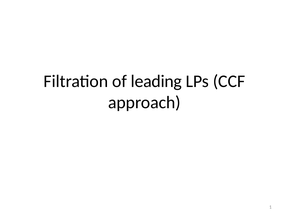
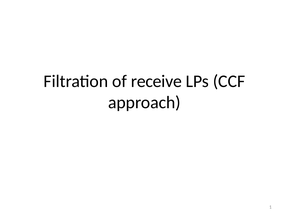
leading: leading -> receive
